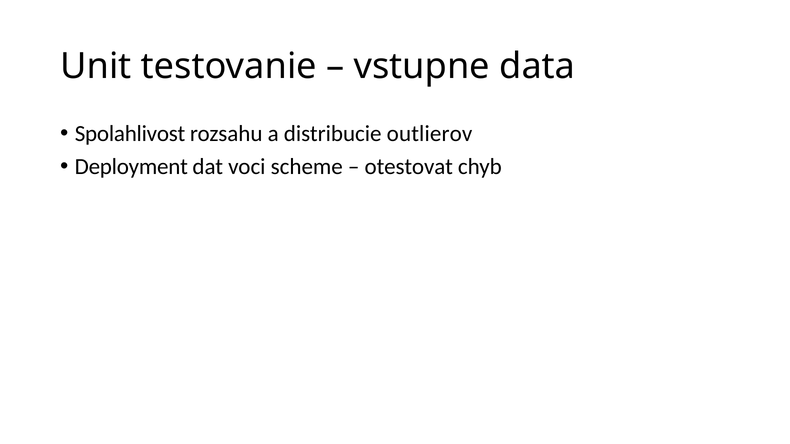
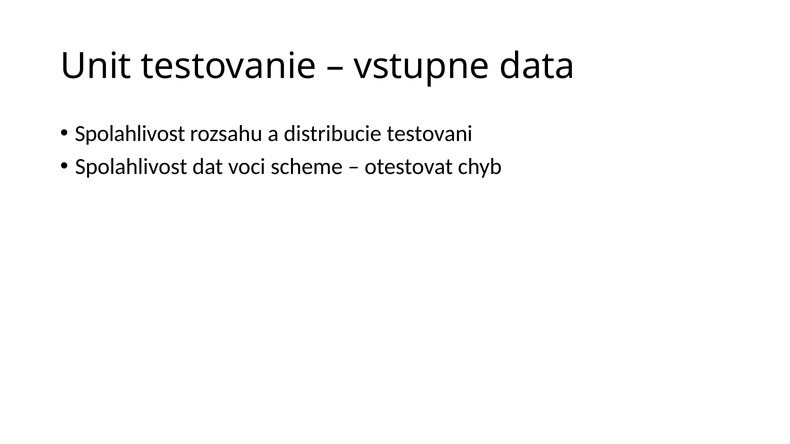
outlierov: outlierov -> testovani
Deployment at (131, 167): Deployment -> Spolahlivost
